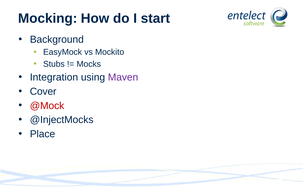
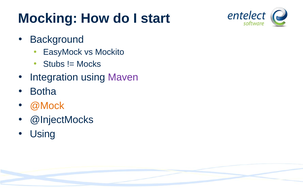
Cover: Cover -> Botha
@Mock colour: red -> orange
Place at (43, 134): Place -> Using
